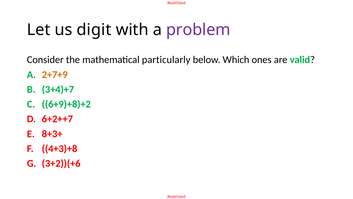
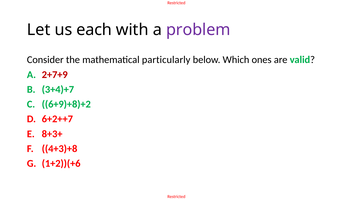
digit: digit -> each
2+7+9 colour: orange -> red
3+2))(+6: 3+2))(+6 -> 1+2))(+6
